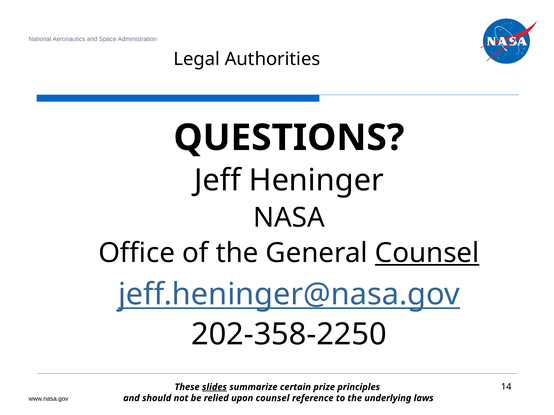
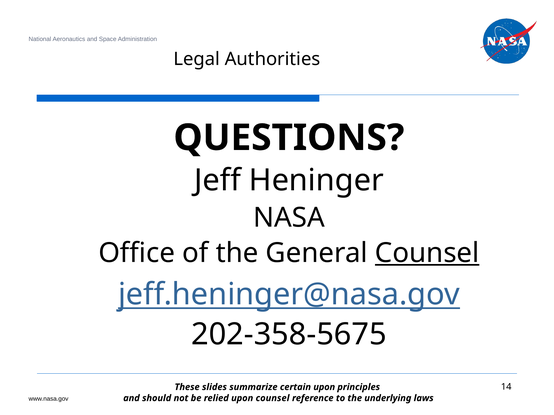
202-358-2250: 202-358-2250 -> 202-358-5675
slides underline: present -> none
certain prize: prize -> upon
